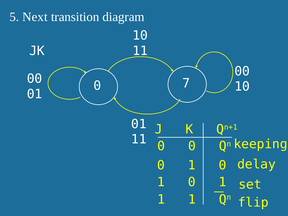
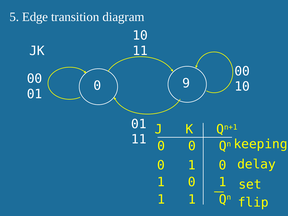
Next: Next -> Edge
7: 7 -> 9
